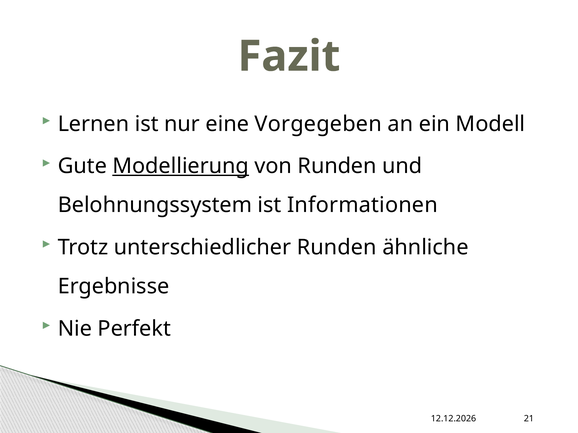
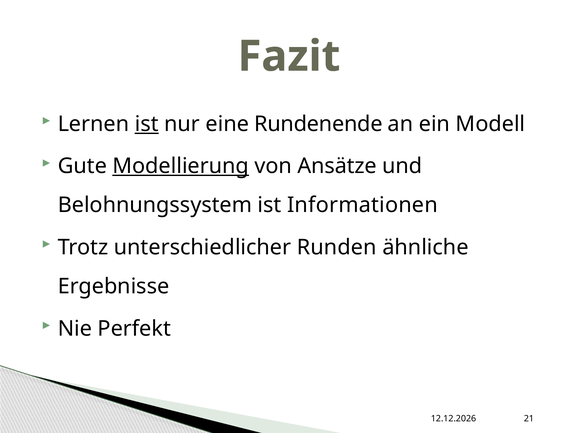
ist at (147, 124) underline: none -> present
Vorgegeben: Vorgegeben -> Rundenende
von Runden: Runden -> Ansätze
